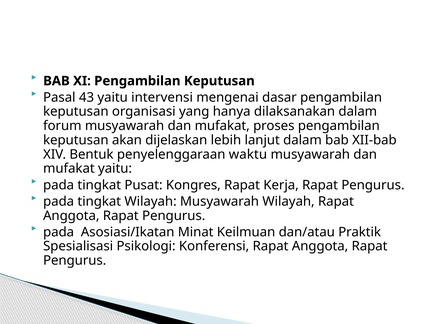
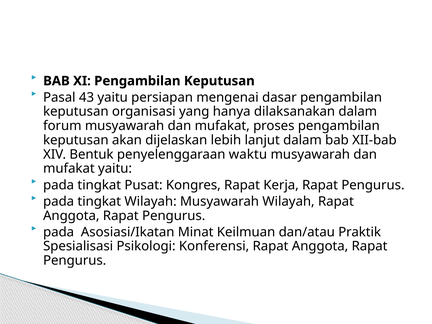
intervensi: intervensi -> persiapan
